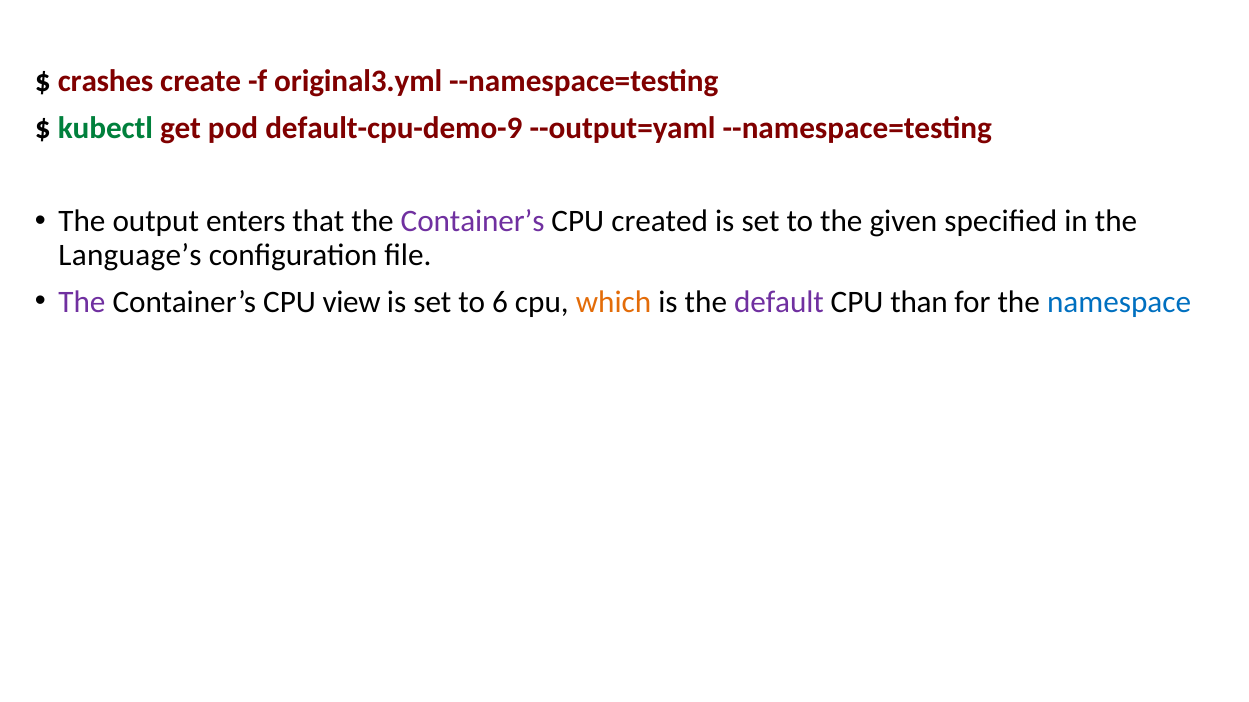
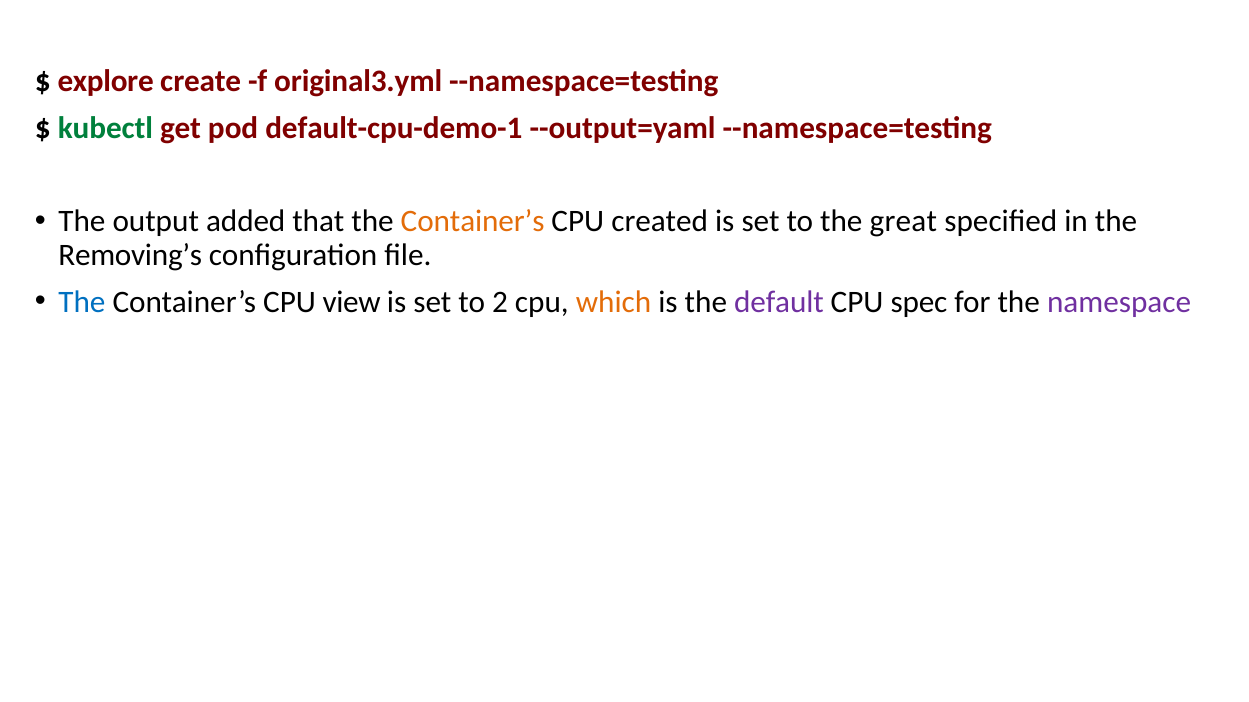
crashes: crashes -> explore
default-cpu-demo-9: default-cpu-demo-9 -> default-cpu-demo-1
enters: enters -> added
Container’s at (473, 222) colour: purple -> orange
given: given -> great
Language’s: Language’s -> Removing’s
The at (82, 302) colour: purple -> blue
6: 6 -> 2
than: than -> spec
namespace colour: blue -> purple
